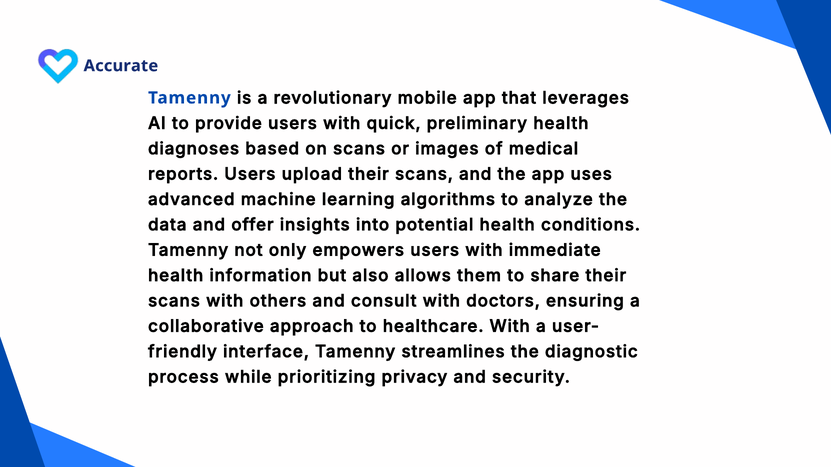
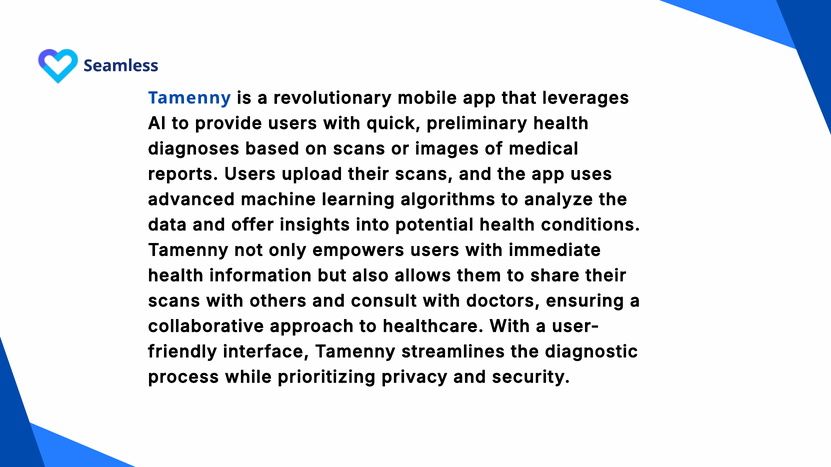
Accurate: Accurate -> Seamless
